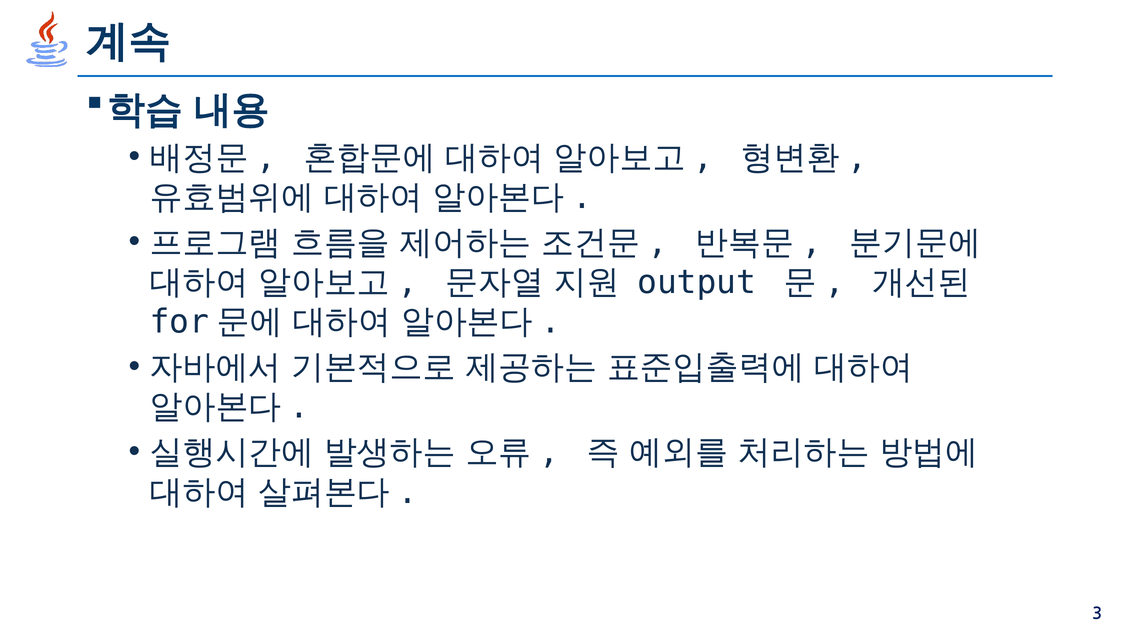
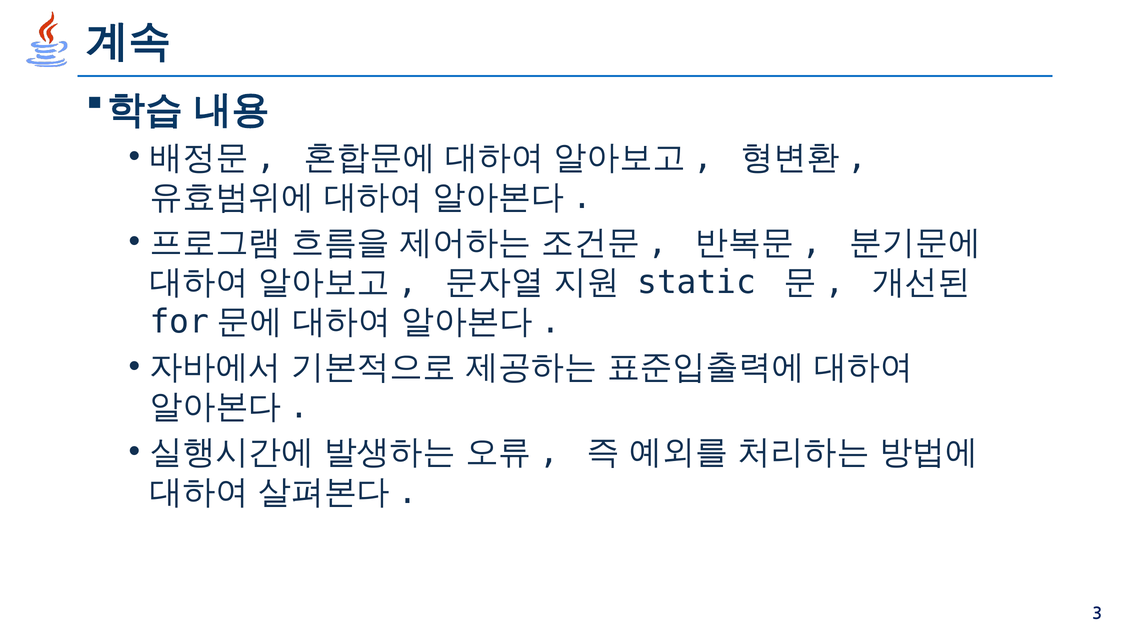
output: output -> static
